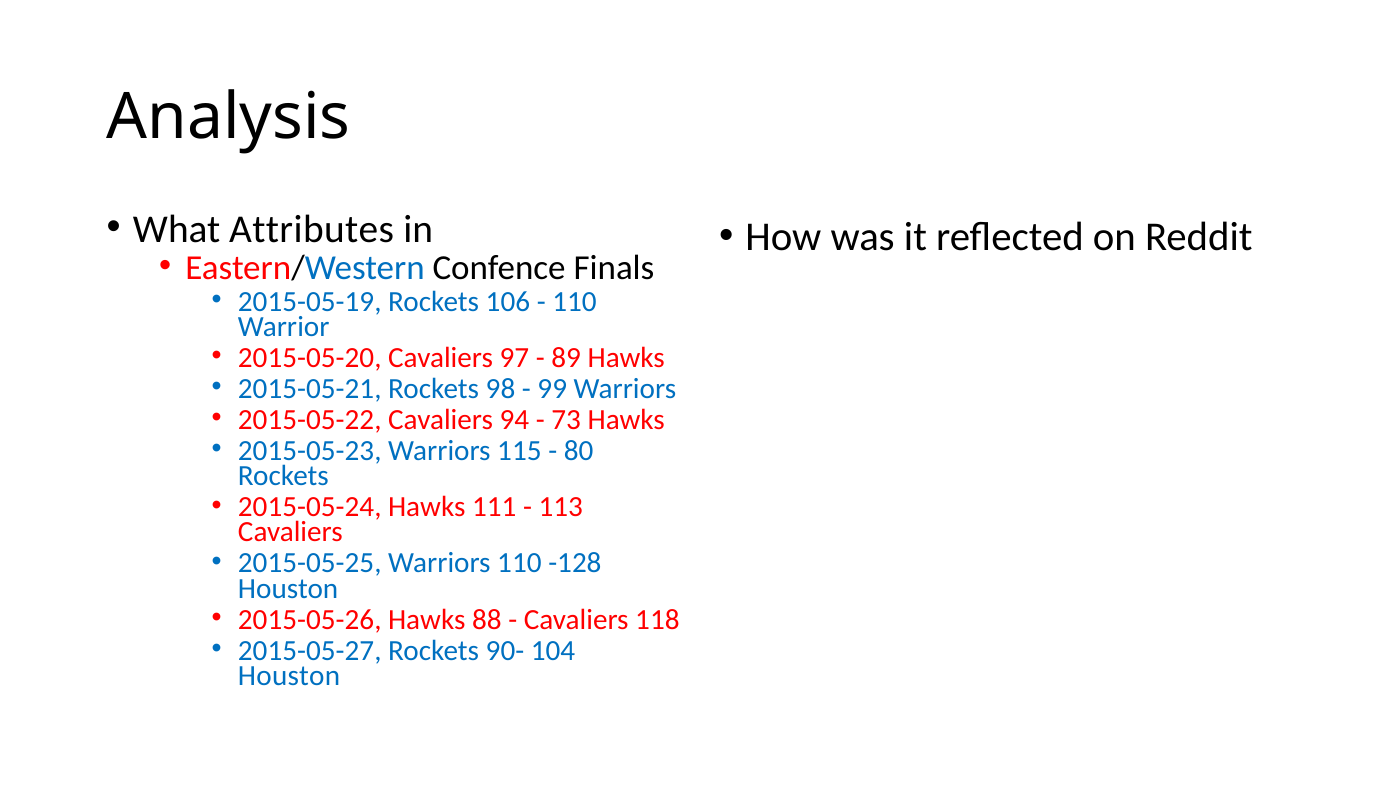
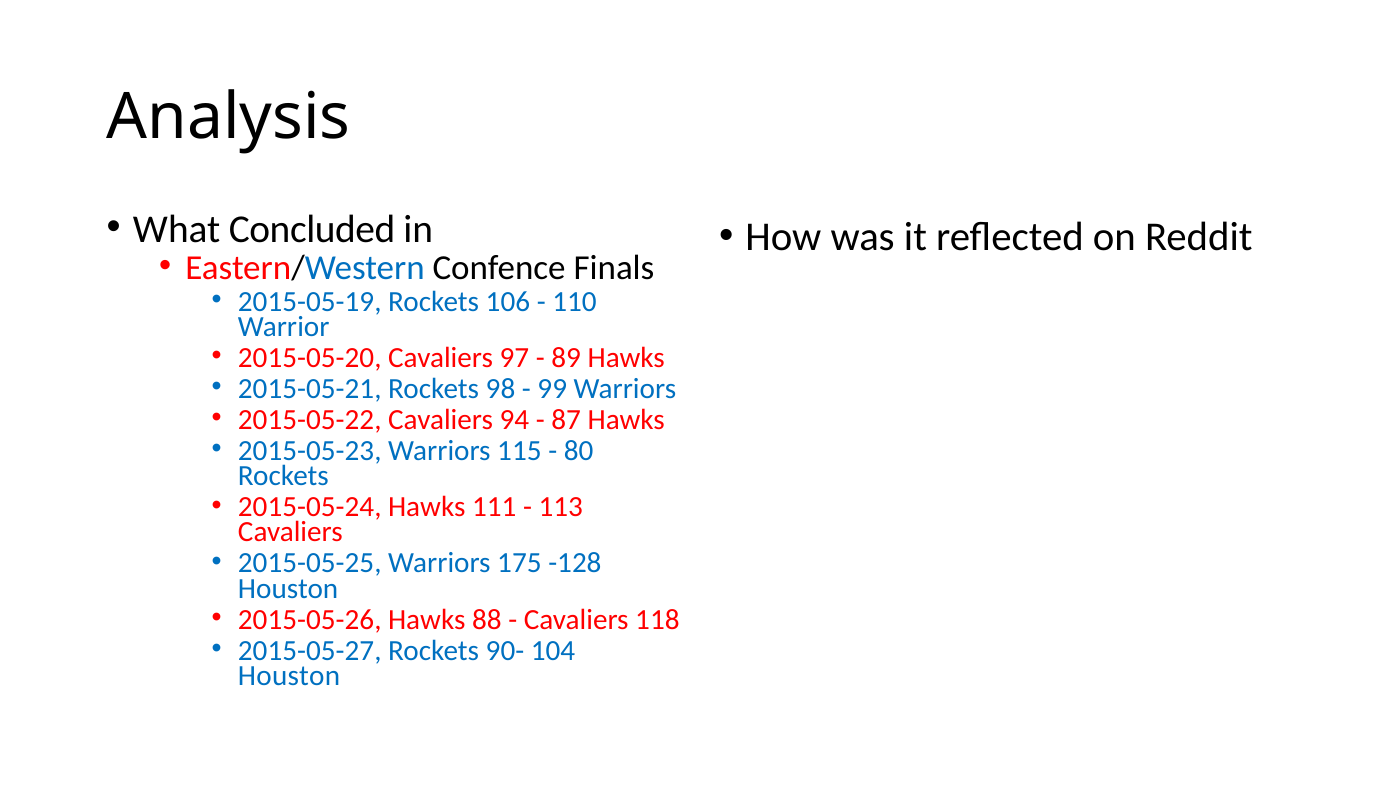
Attributes: Attributes -> Concluded
73: 73 -> 87
Warriors 110: 110 -> 175
